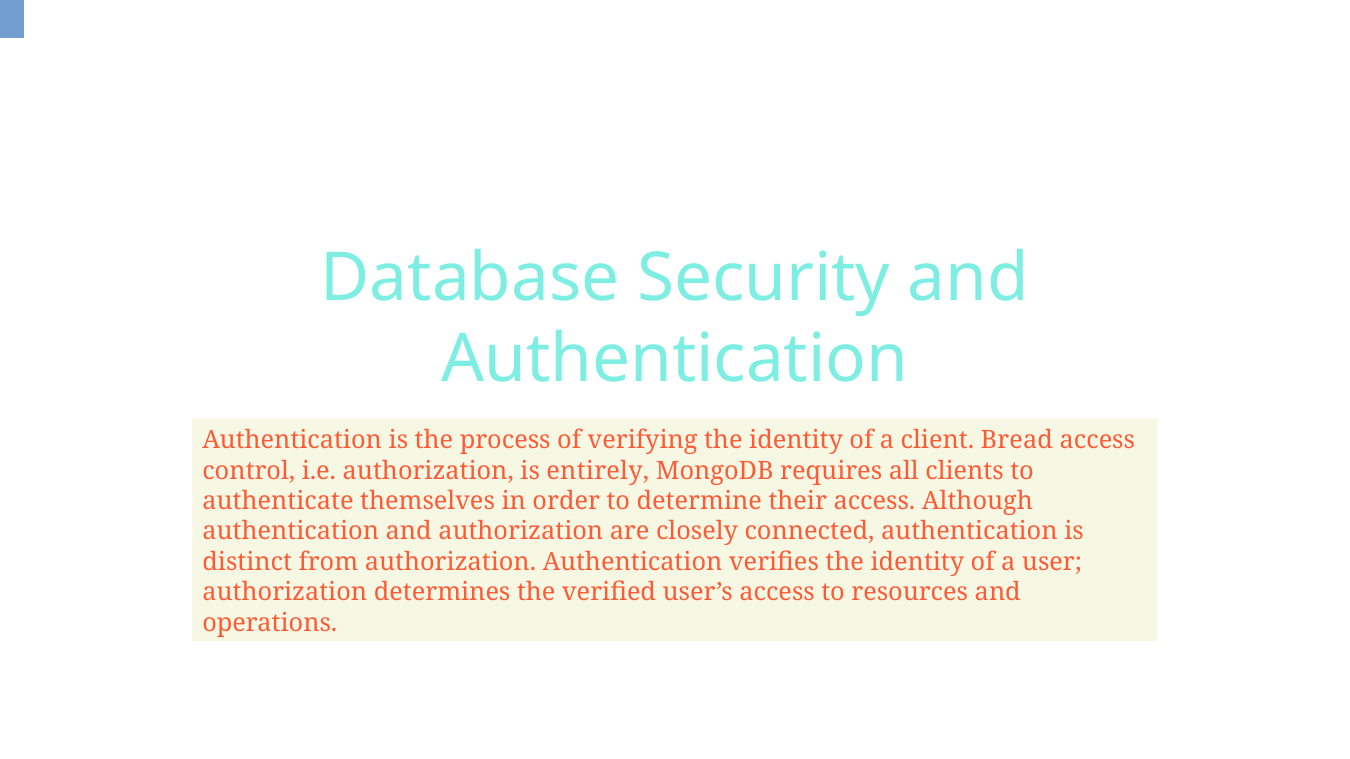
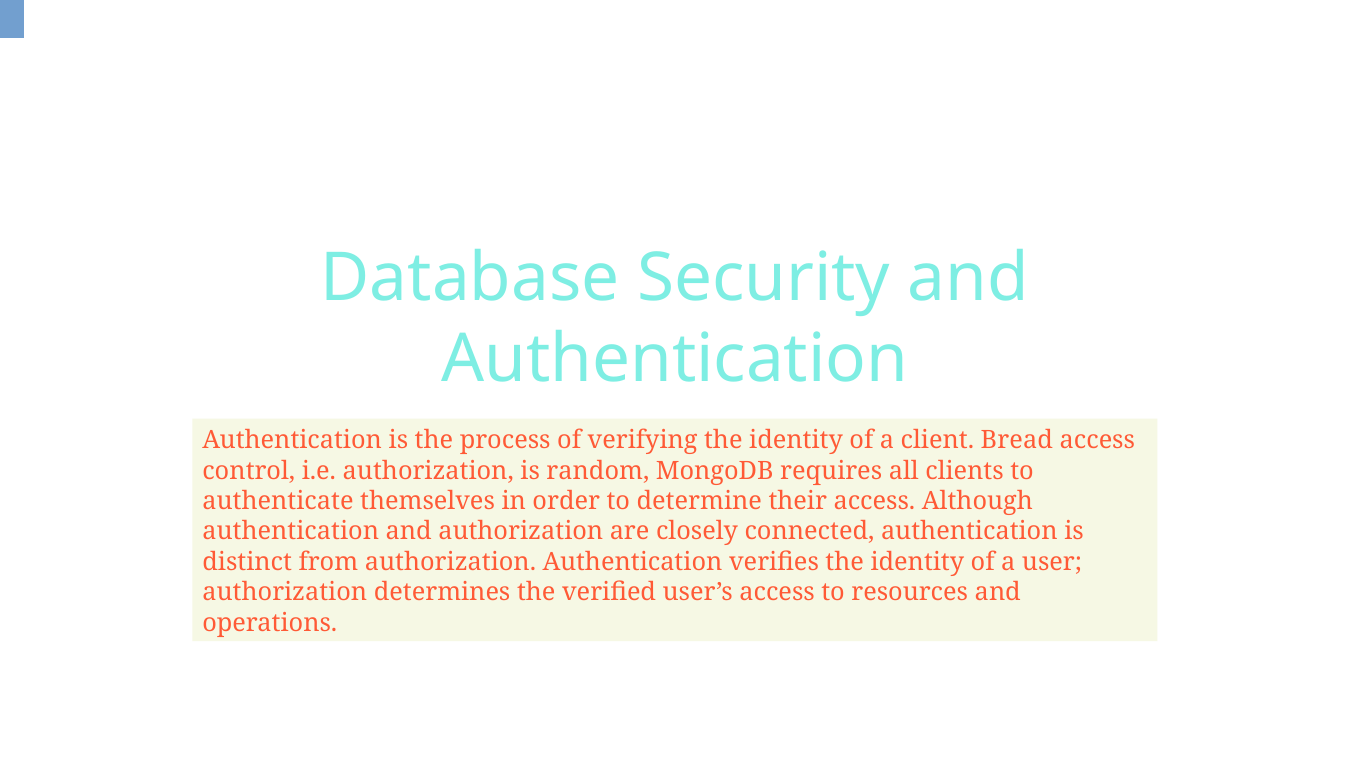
entirely: entirely -> random
